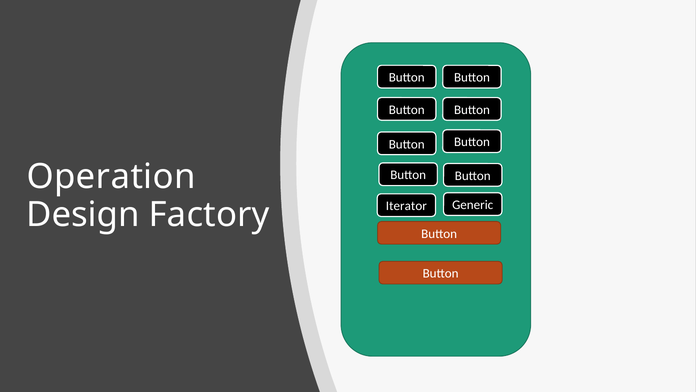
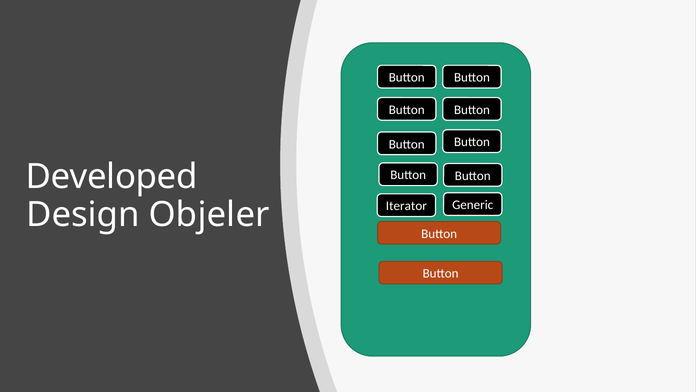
Operation: Operation -> Developed
Factory: Factory -> Objeler
